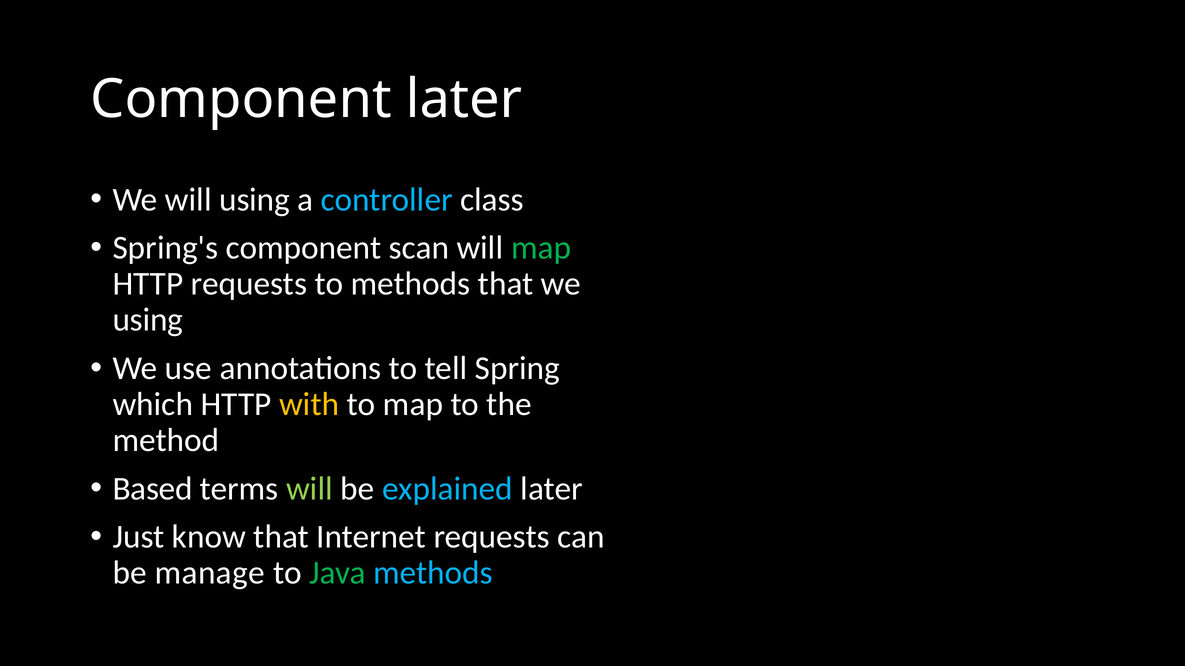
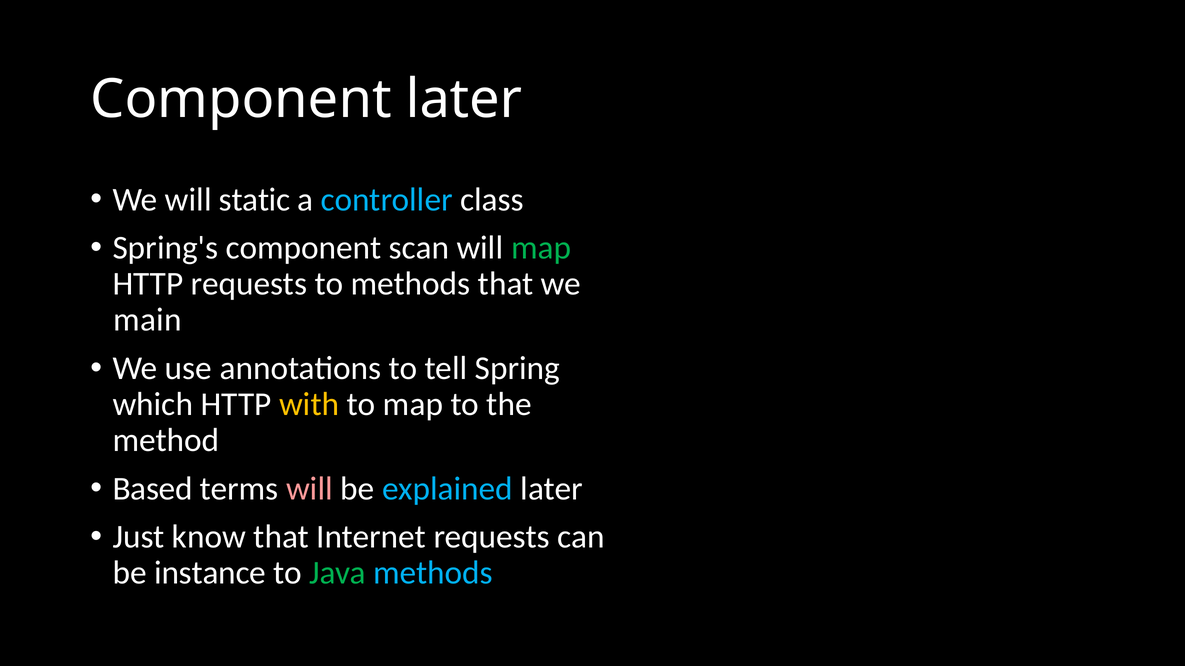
will using: using -> static
using at (148, 320): using -> main
will at (309, 489) colour: light green -> pink
manage: manage -> instance
